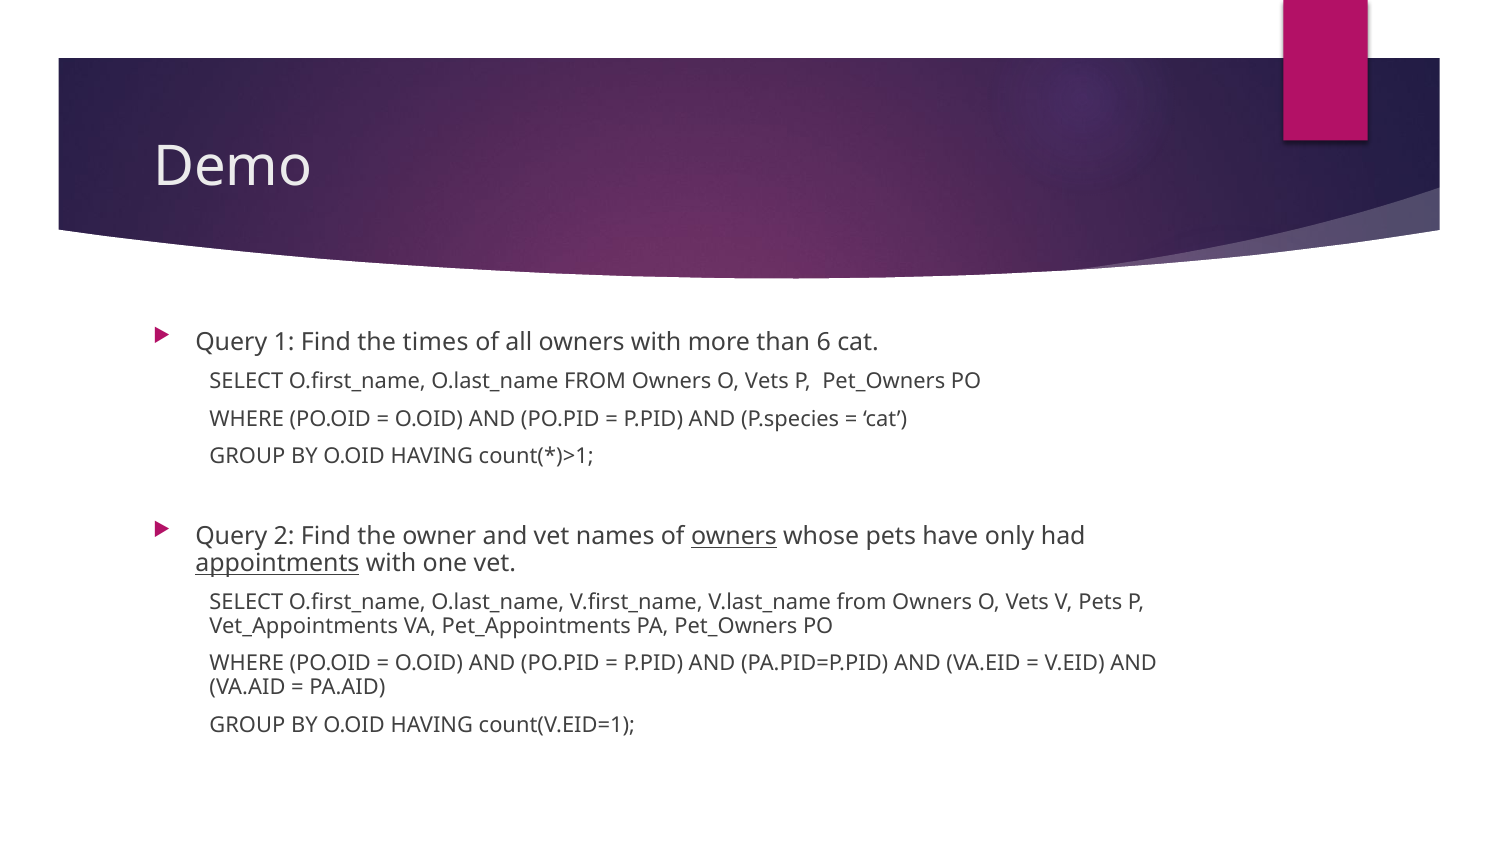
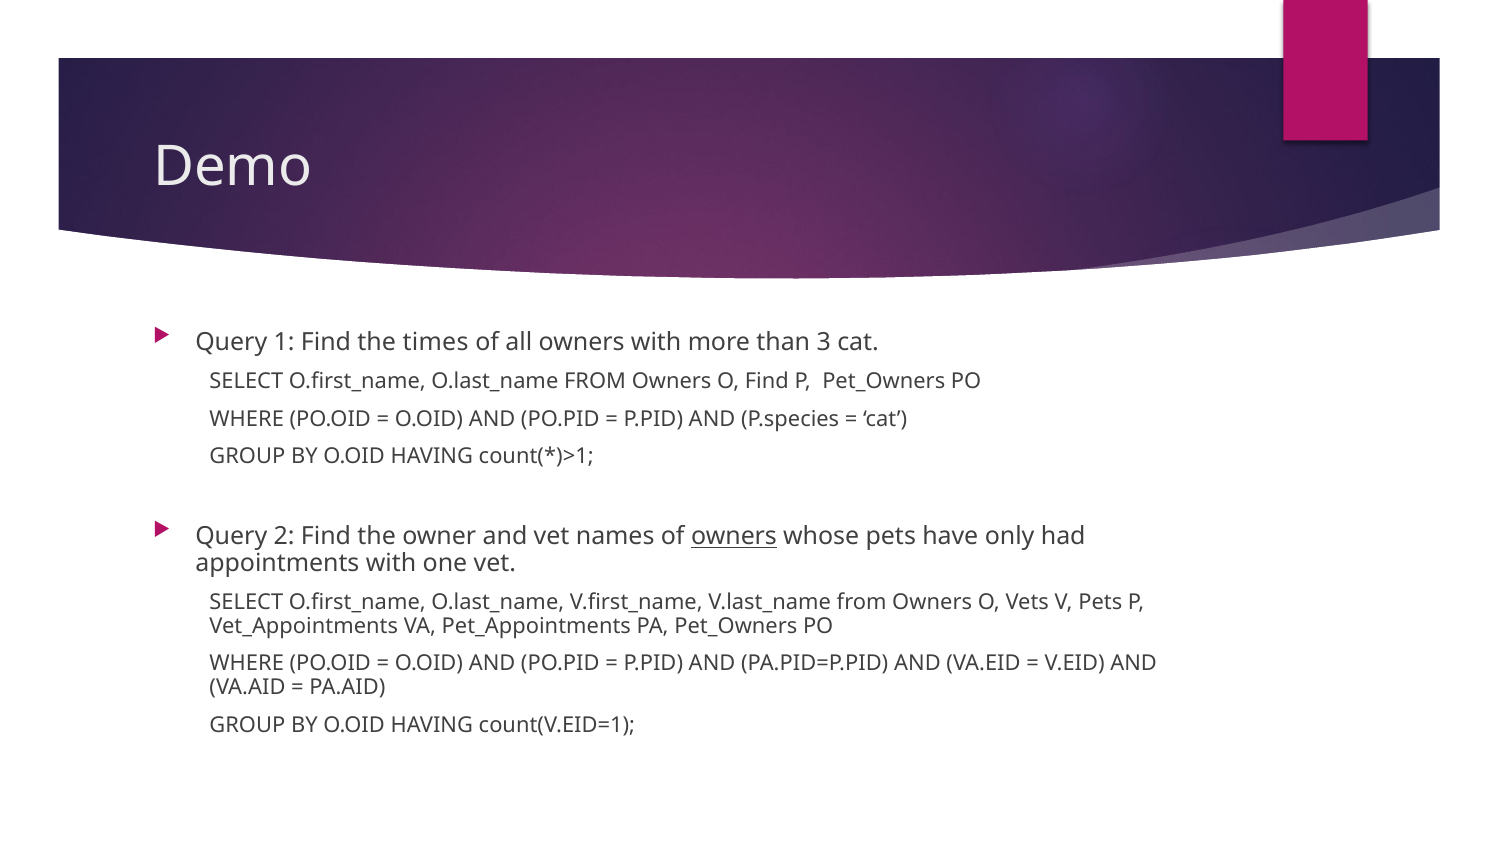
6: 6 -> 3
Vets at (767, 381): Vets -> Find
appointments underline: present -> none
